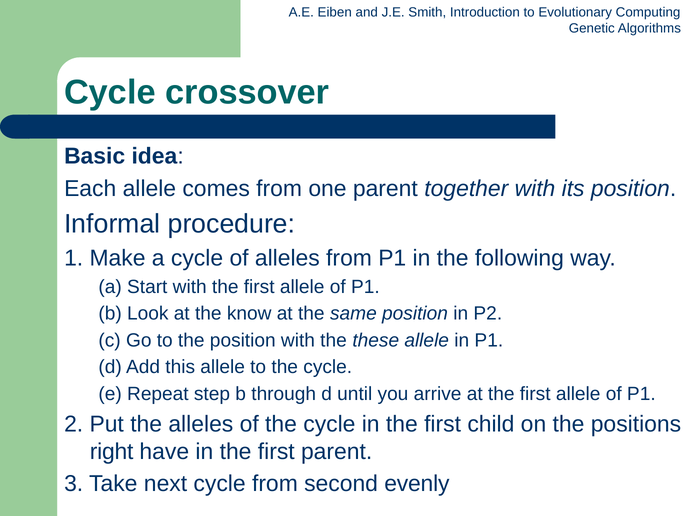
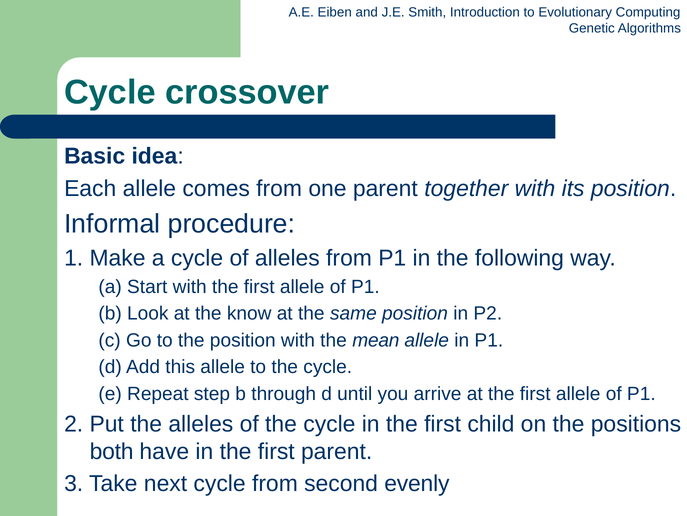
these: these -> mean
right: right -> both
